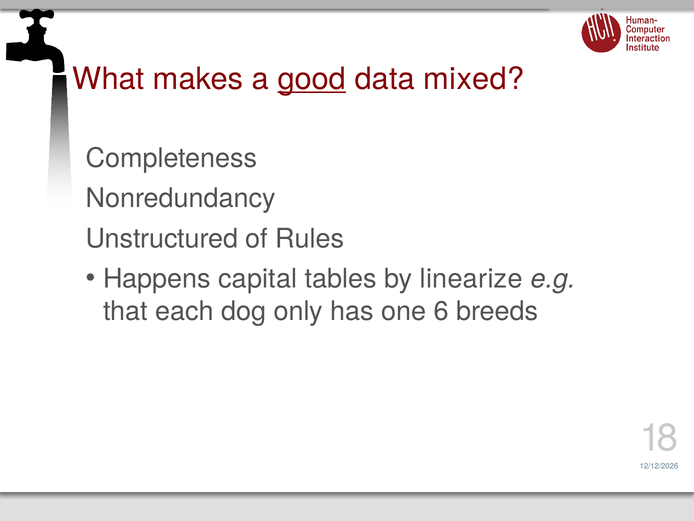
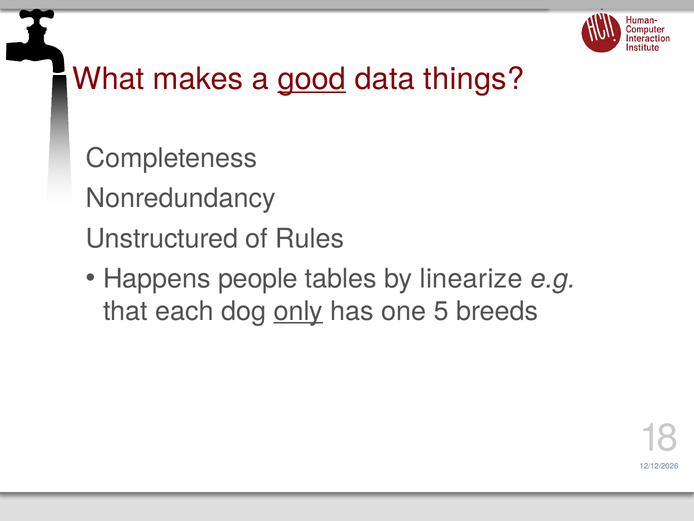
mixed: mixed -> things
capital: capital -> people
only underline: none -> present
6: 6 -> 5
